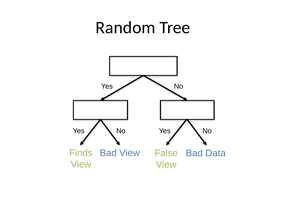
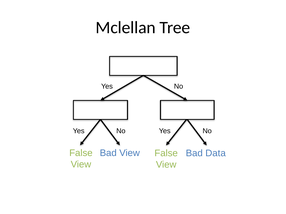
Random: Random -> Mclellan
Finds at (81, 153): Finds -> False
